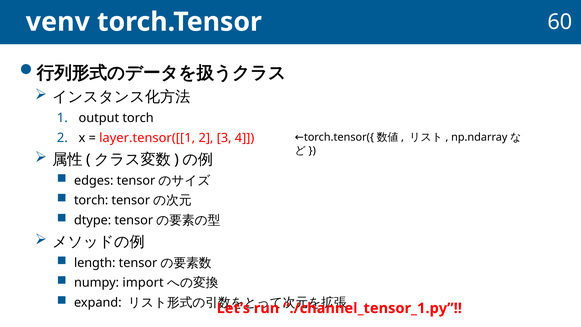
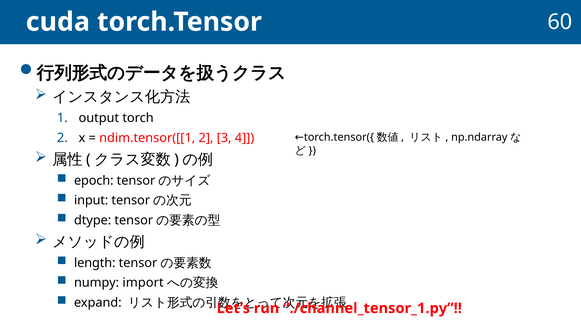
venv: venv -> cuda
layer.tensor([[1: layer.tensor([[1 -> ndim.tensor([[1
edges: edges -> epoch
torch at (91, 200): torch -> input
